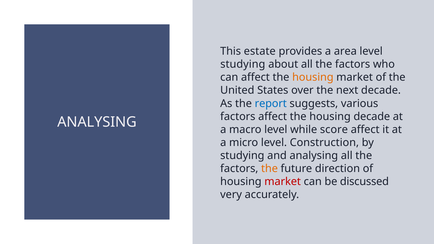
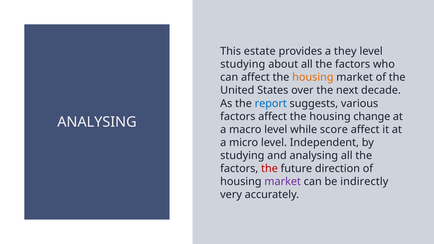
area: area -> they
housing decade: decade -> change
Construction: Construction -> Independent
the at (269, 169) colour: orange -> red
market at (283, 182) colour: red -> purple
discussed: discussed -> indirectly
